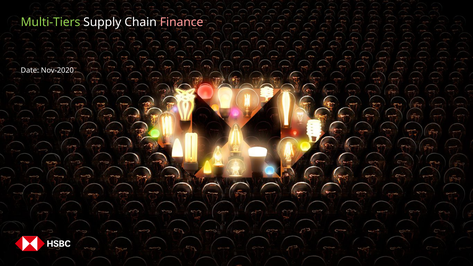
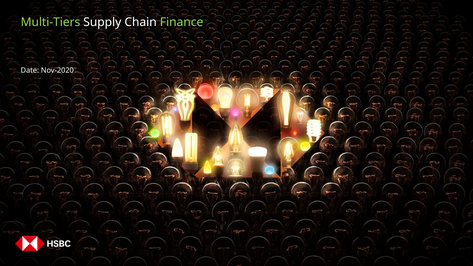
Finance colour: pink -> light green
